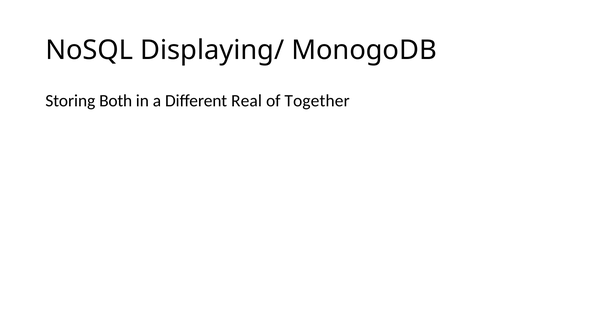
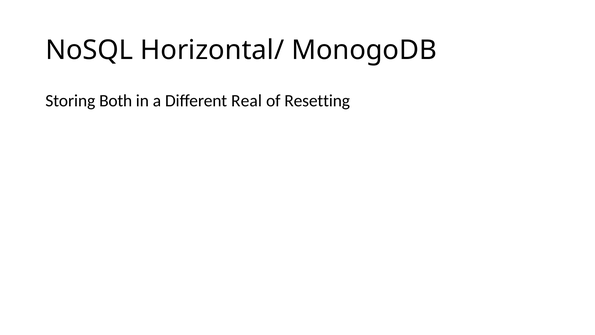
Displaying/: Displaying/ -> Horizontal/
Together: Together -> Resetting
